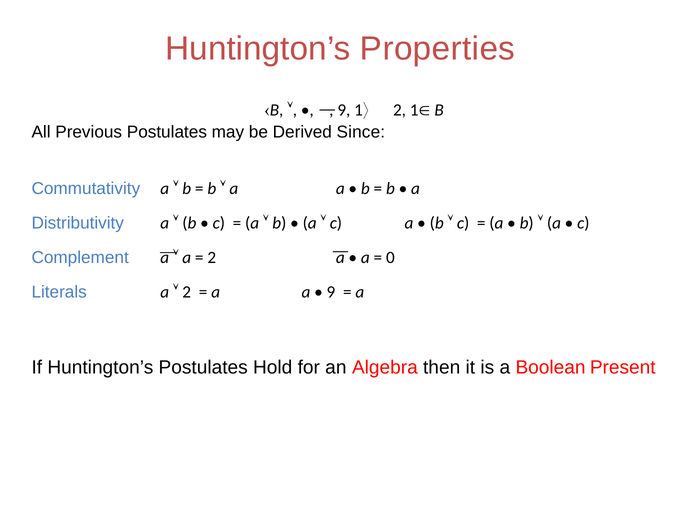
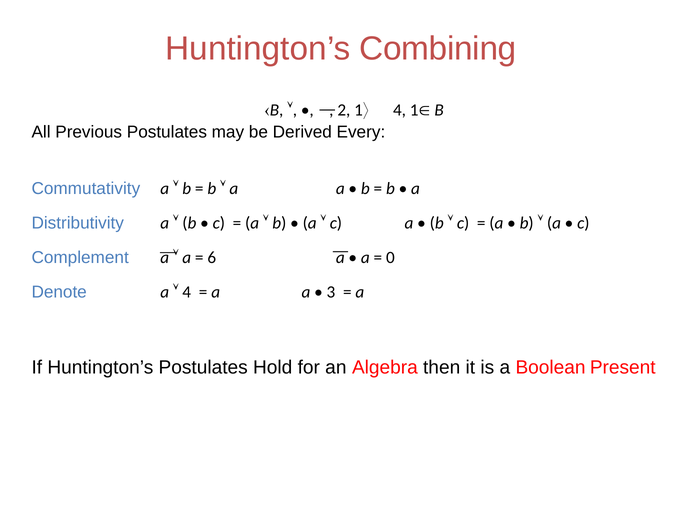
Properties: Properties -> Combining
9 at (344, 110): 9 -> 2
1 2: 2 -> 4
Since: Since -> Every
2 at (212, 257): 2 -> 6
Literals: Literals -> Denote
2 at (187, 292): 2 -> 4
9 at (331, 292): 9 -> 3
